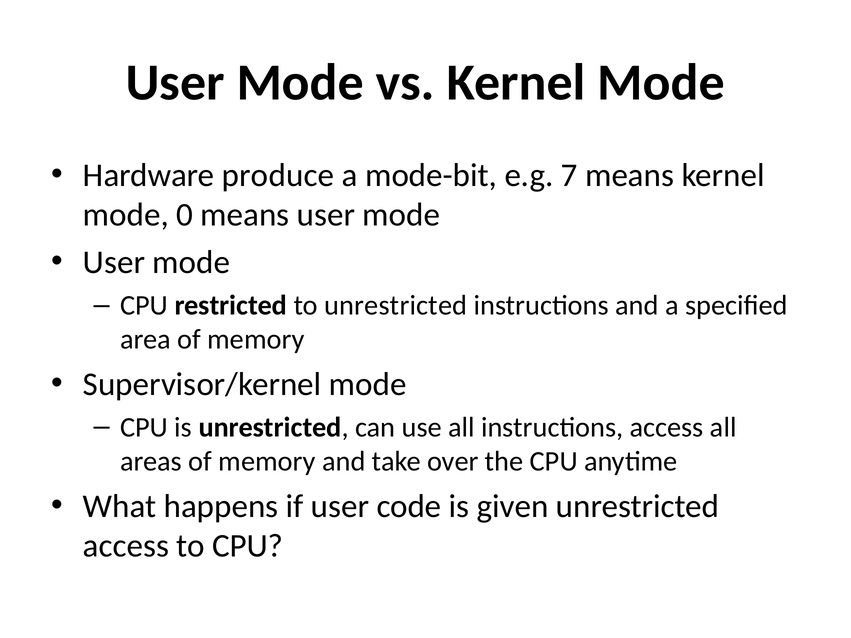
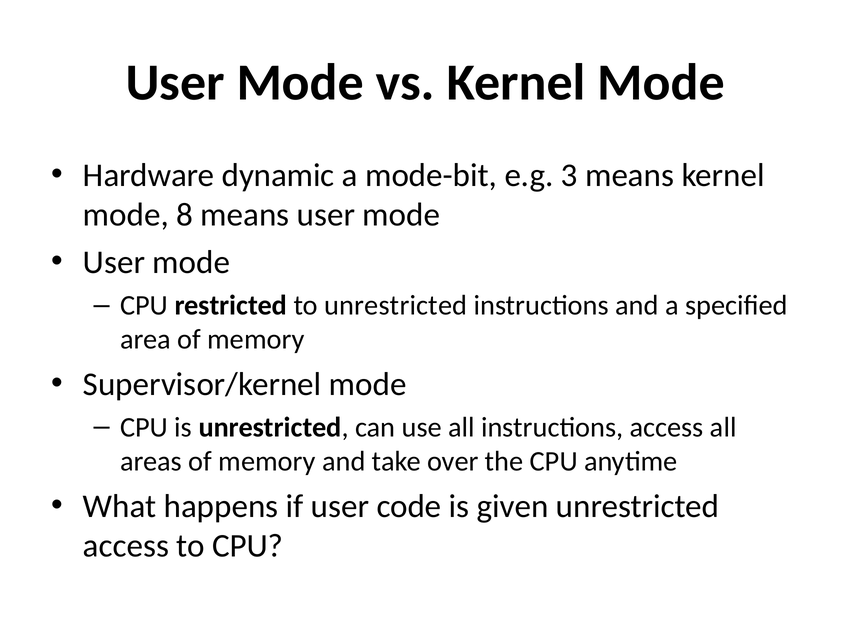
produce: produce -> dynamic
7: 7 -> 3
0: 0 -> 8
